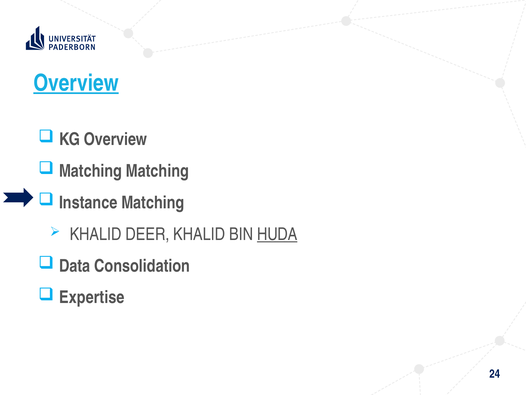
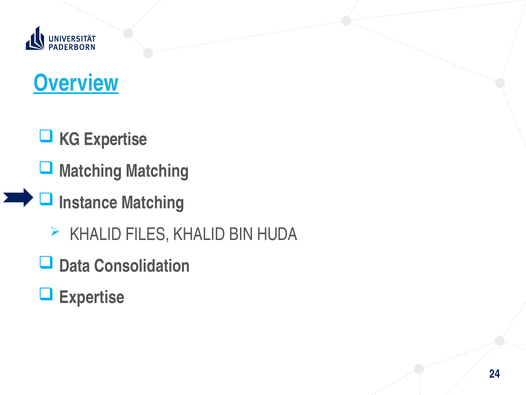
KG Overview: Overview -> Expertise
DEER: DEER -> FILES
HUDA underline: present -> none
